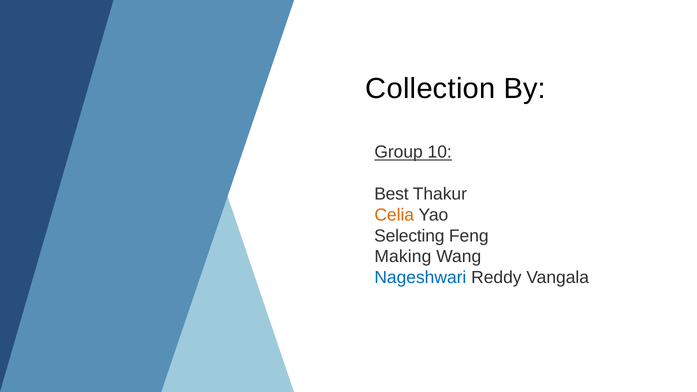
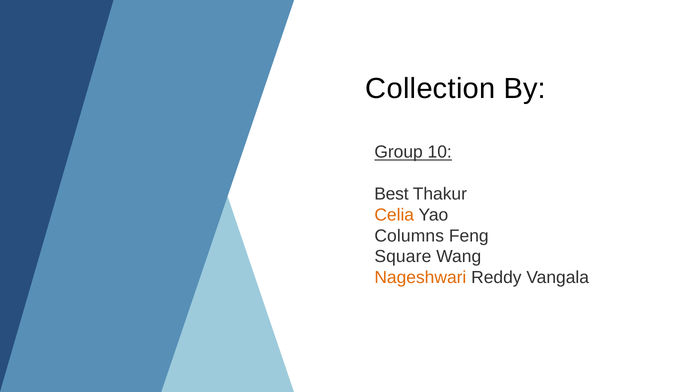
Selecting: Selecting -> Columns
Making: Making -> Square
Nageshwari colour: blue -> orange
